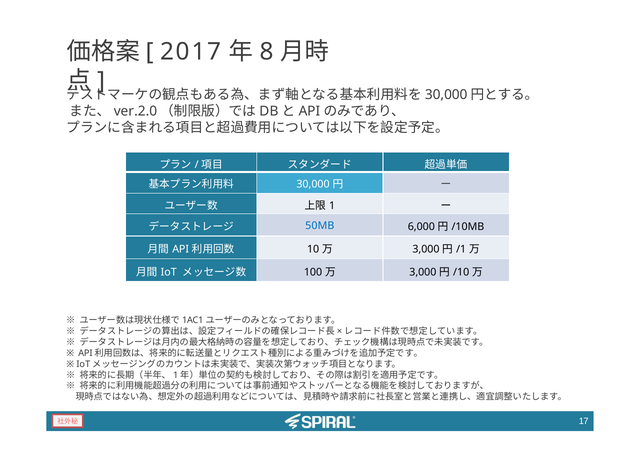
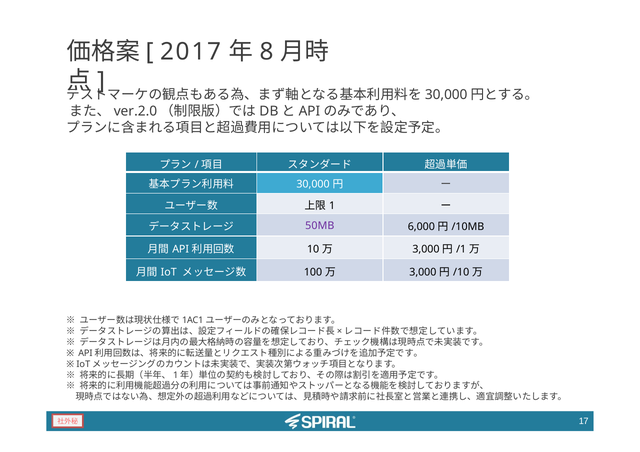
50MB colour: blue -> purple
